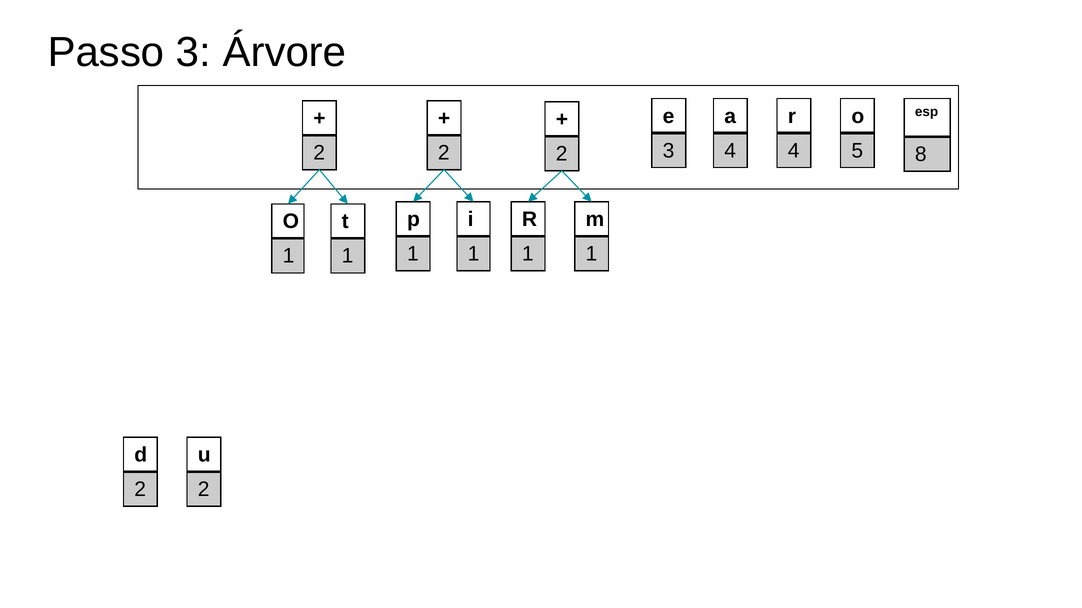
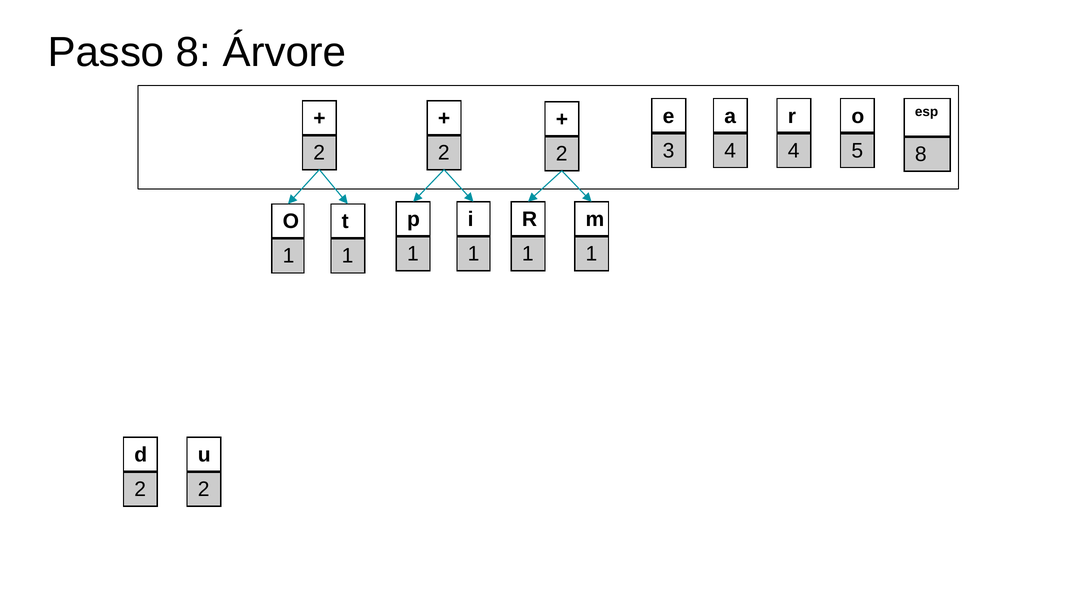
Passo 3: 3 -> 8
